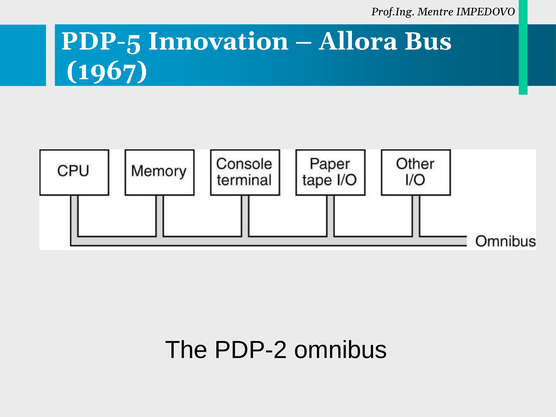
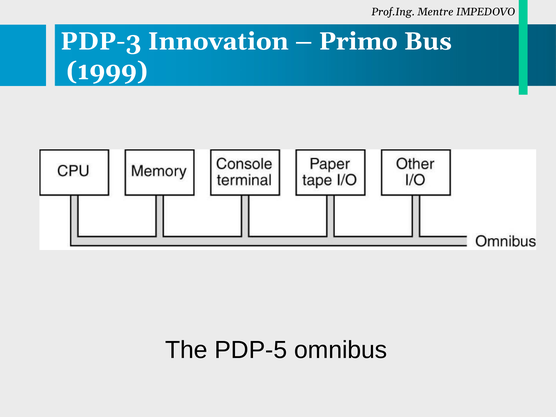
PDP-5: PDP-5 -> PDP-3
Allora: Allora -> Primo
1967: 1967 -> 1999
PDP-2: PDP-2 -> PDP-5
